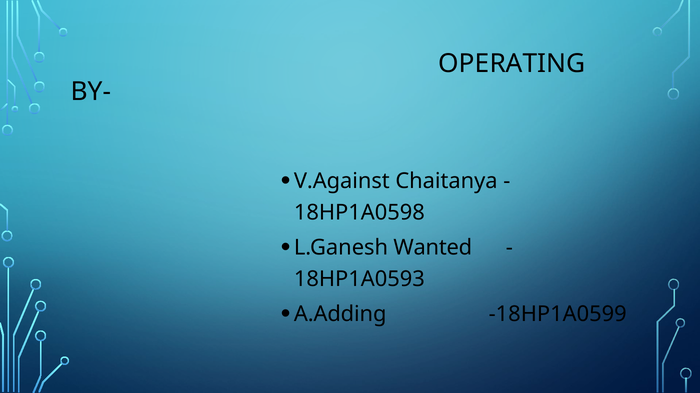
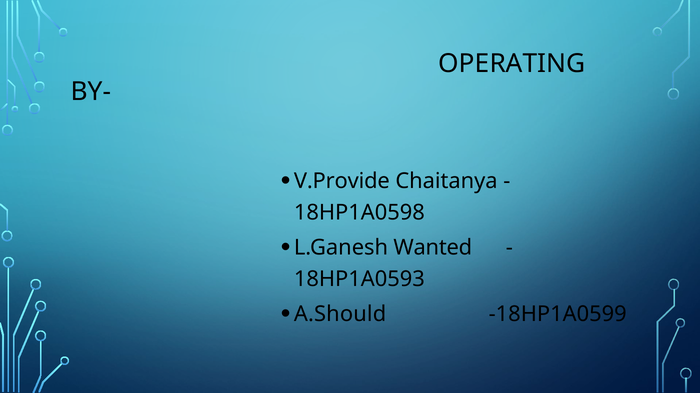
V.Against: V.Against -> V.Provide
A.Adding: A.Adding -> A.Should
